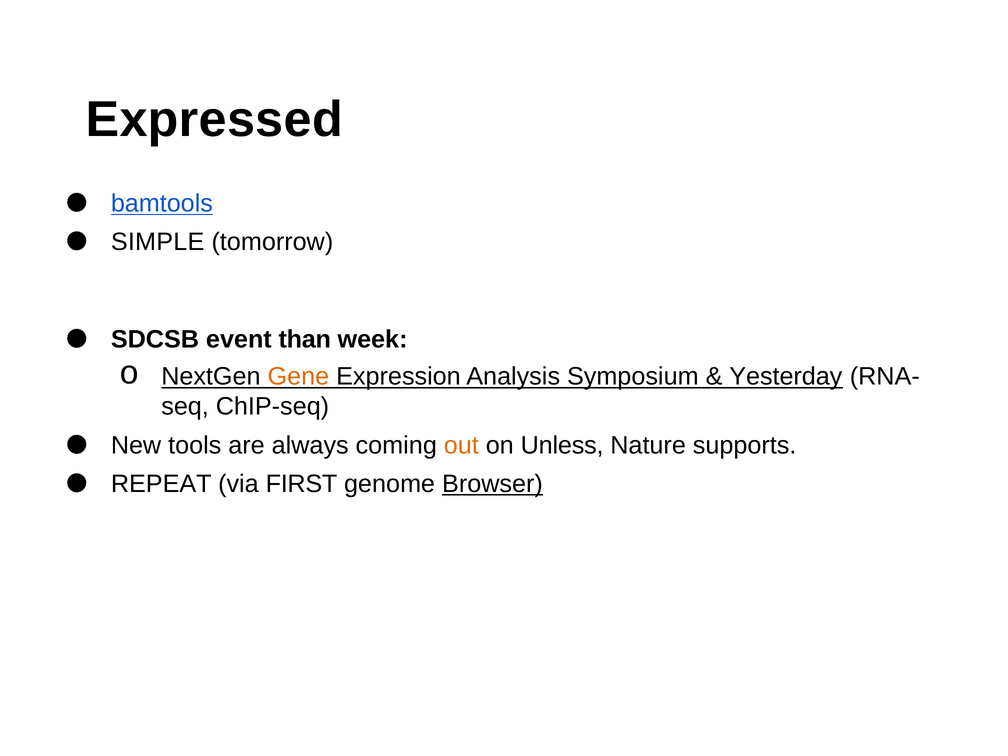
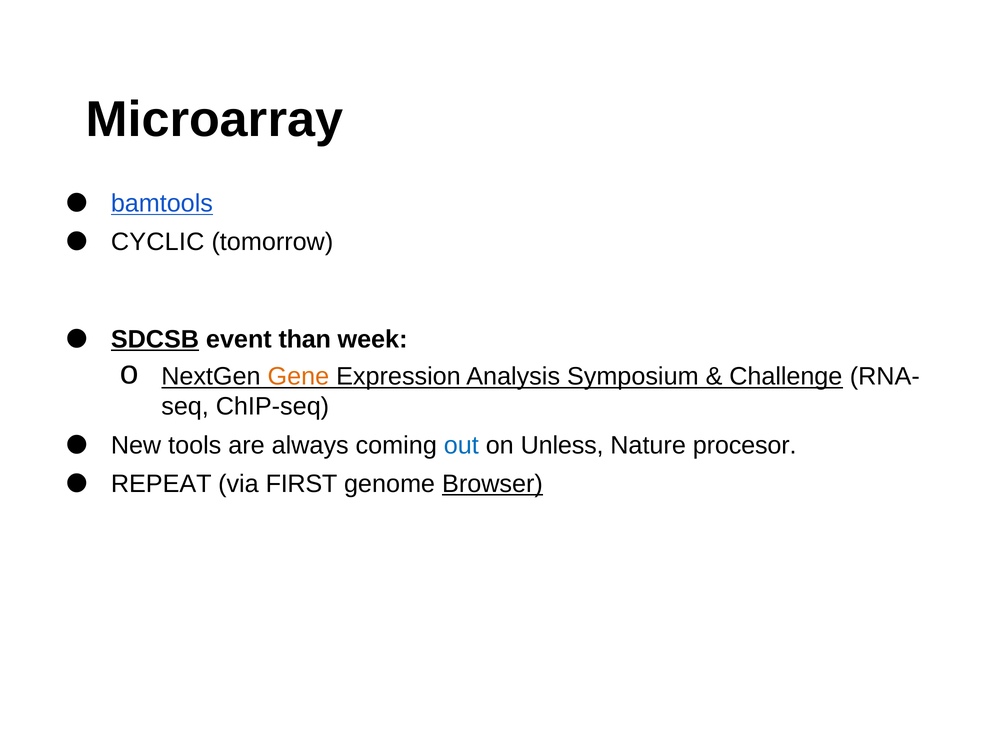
Expressed: Expressed -> Microarray
SIMPLE: SIMPLE -> CYCLIC
SDCSB underline: none -> present
Yesterday: Yesterday -> Challenge
out colour: orange -> blue
supports: supports -> procesor
